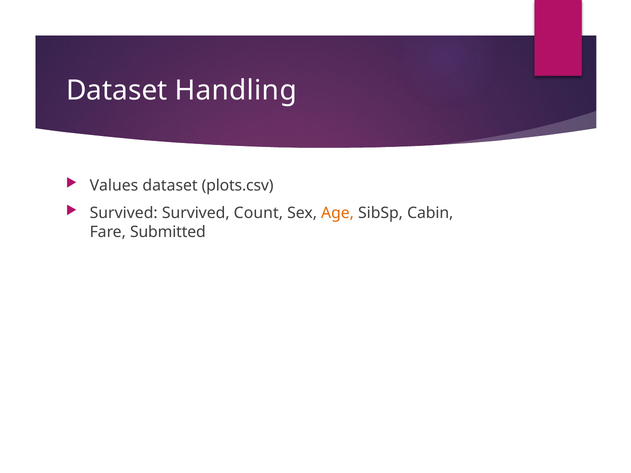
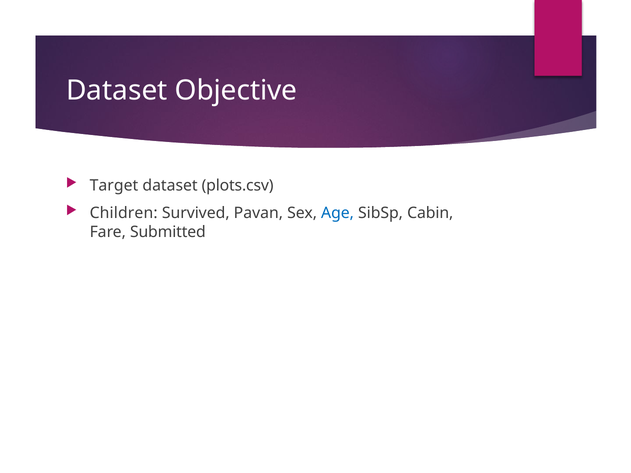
Handling: Handling -> Objective
Values: Values -> Target
Survived at (124, 213): Survived -> Children
Count: Count -> Pavan
Age colour: orange -> blue
